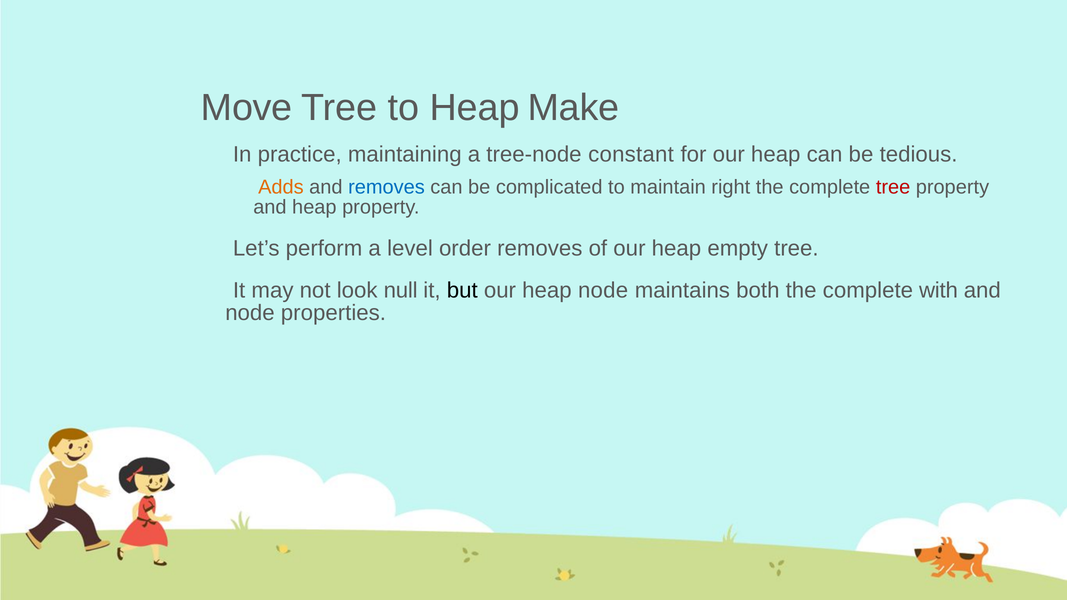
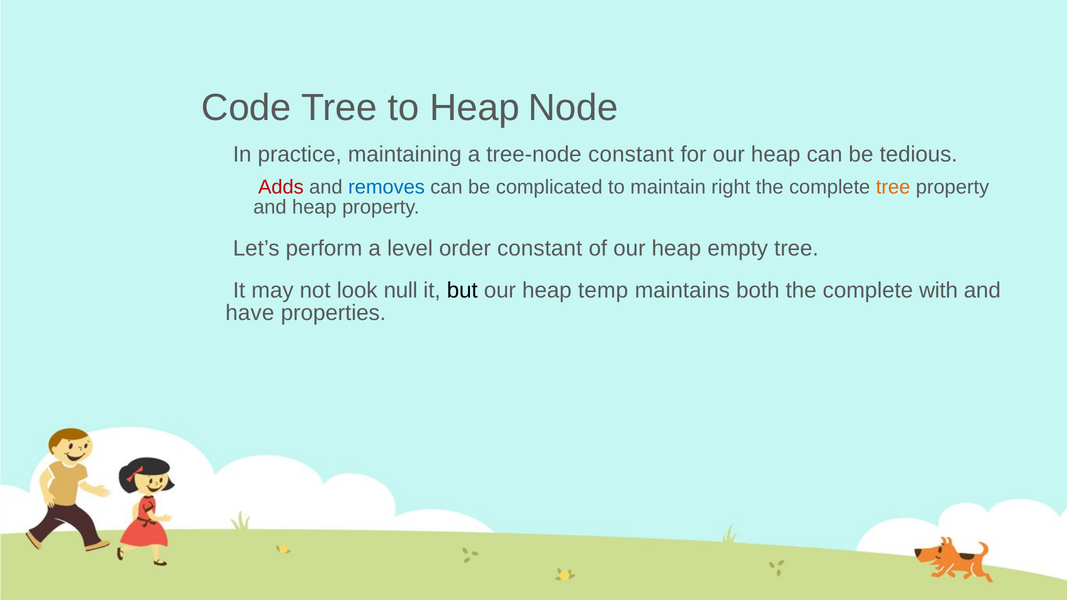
Move: Move -> Code
Make: Make -> Node
Adds colour: orange -> red
tree at (893, 187) colour: red -> orange
order removes: removes -> constant
heap node: node -> temp
node at (250, 313): node -> have
